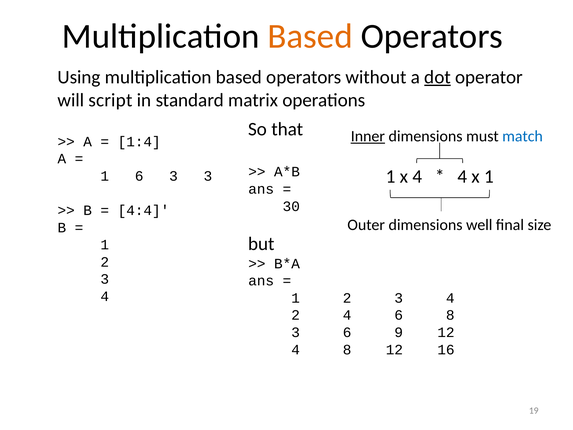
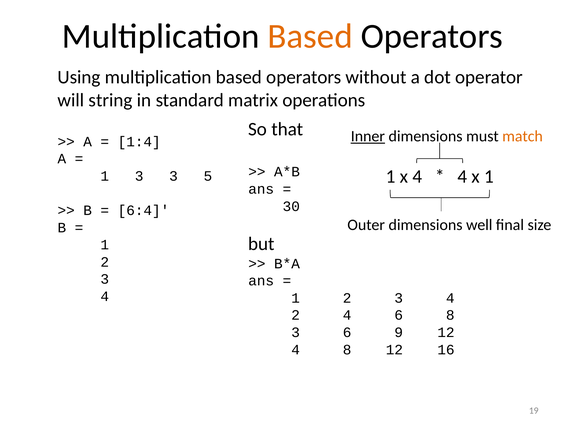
dot underline: present -> none
script: script -> string
match colour: blue -> orange
1 6: 6 -> 3
3 3: 3 -> 5
4:4: 4:4 -> 6:4
